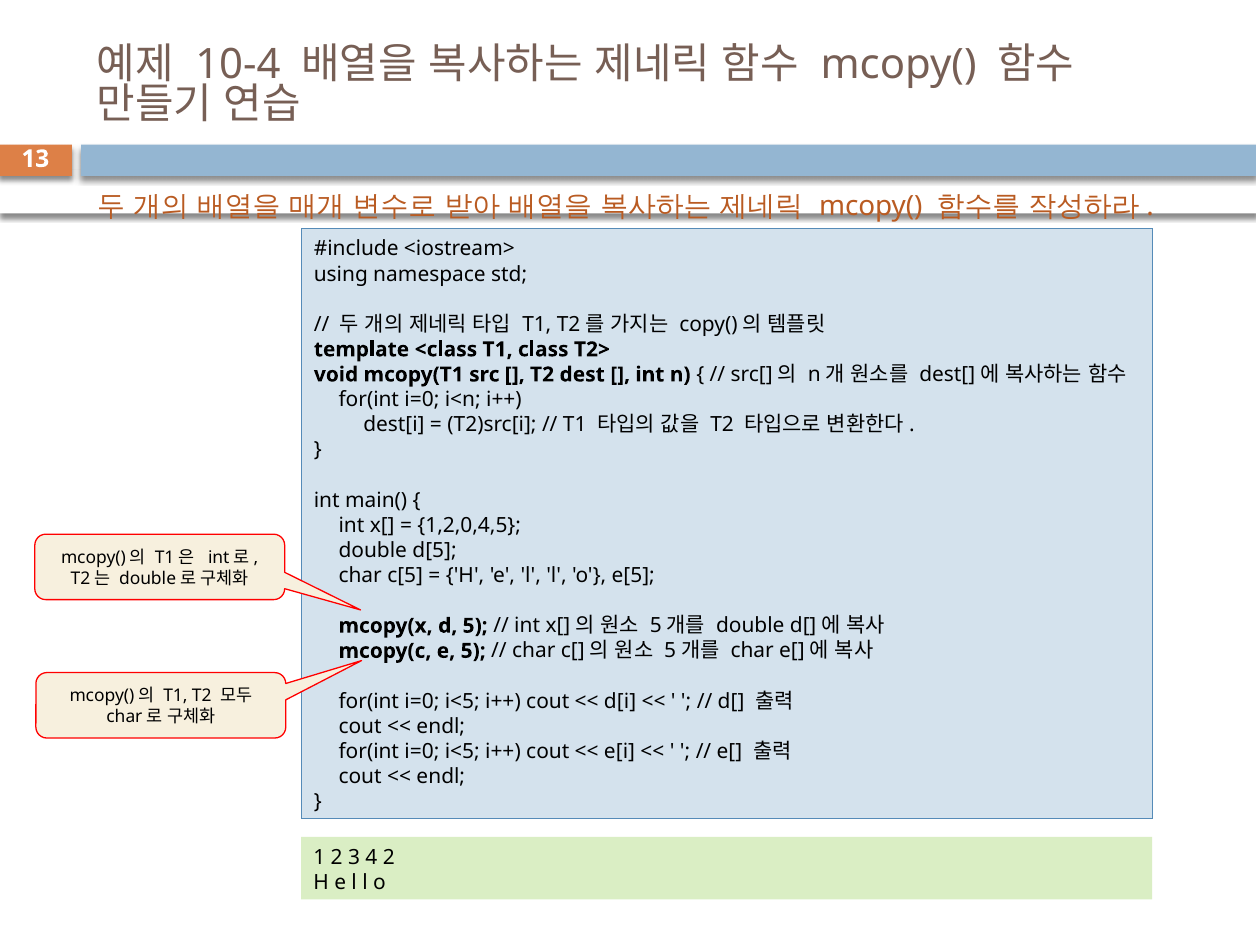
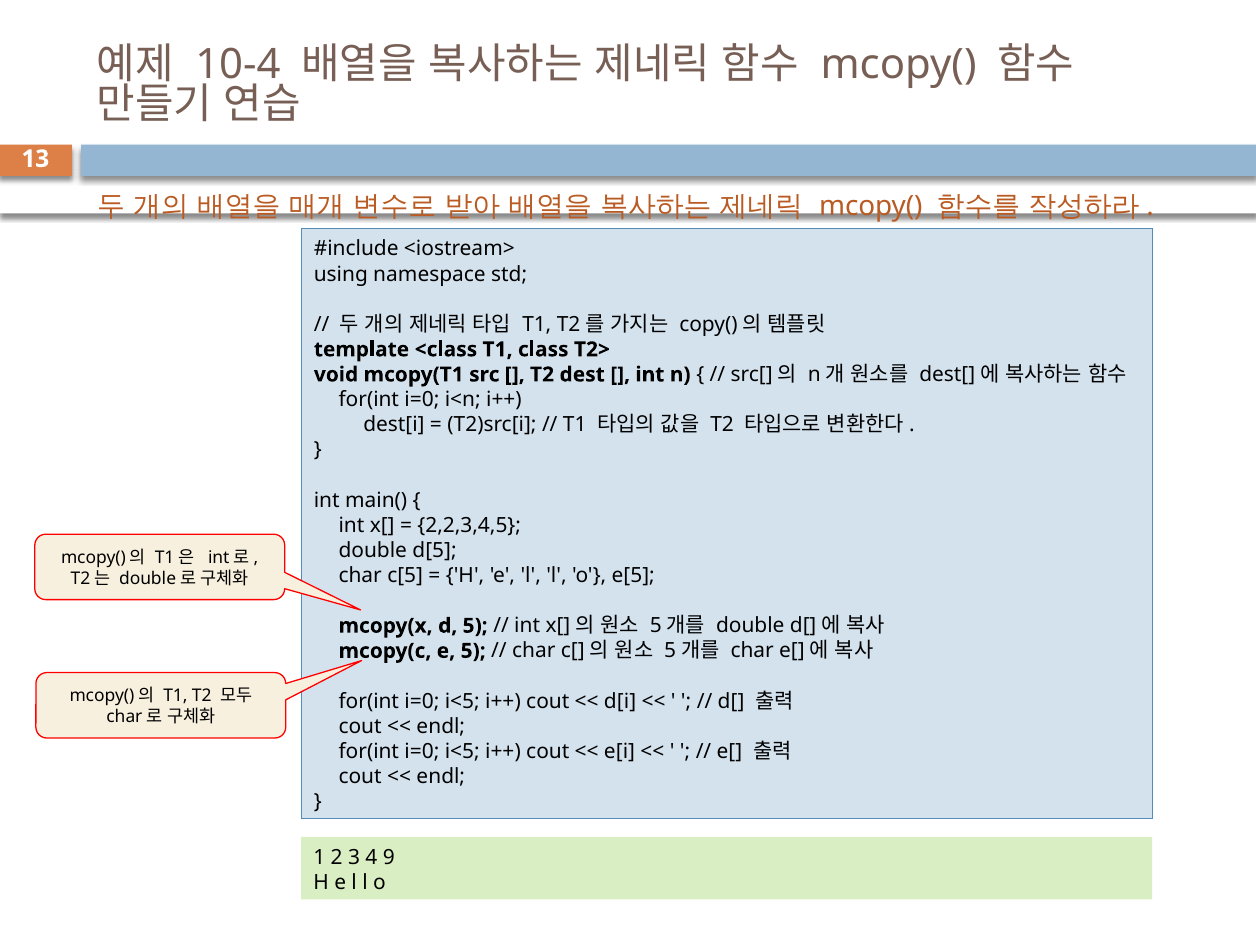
1,2,0,4,5: 1,2,0,4,5 -> 2,2,3,4,5
4 2: 2 -> 9
